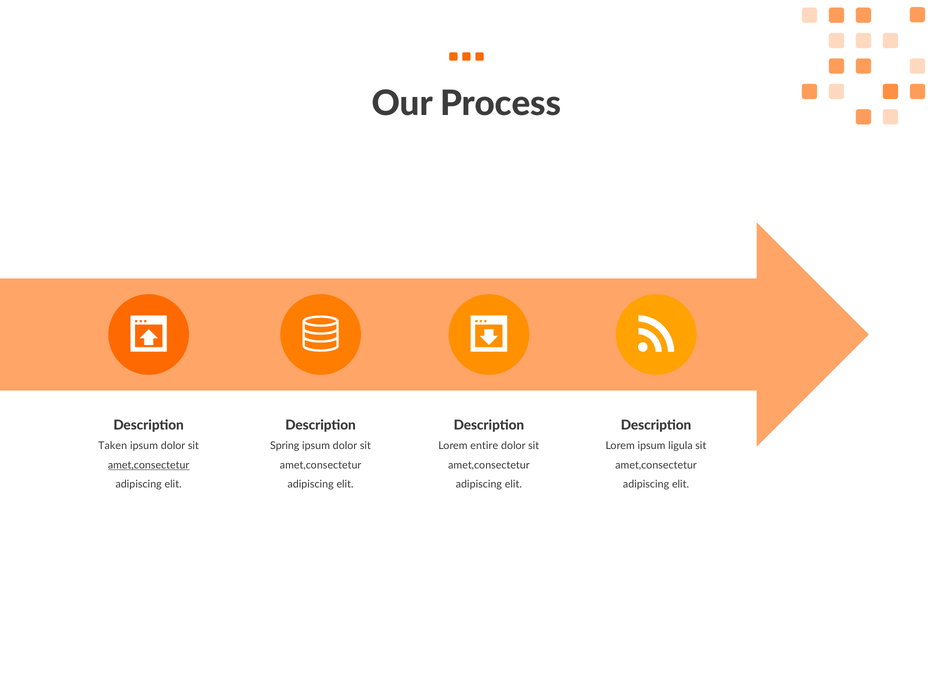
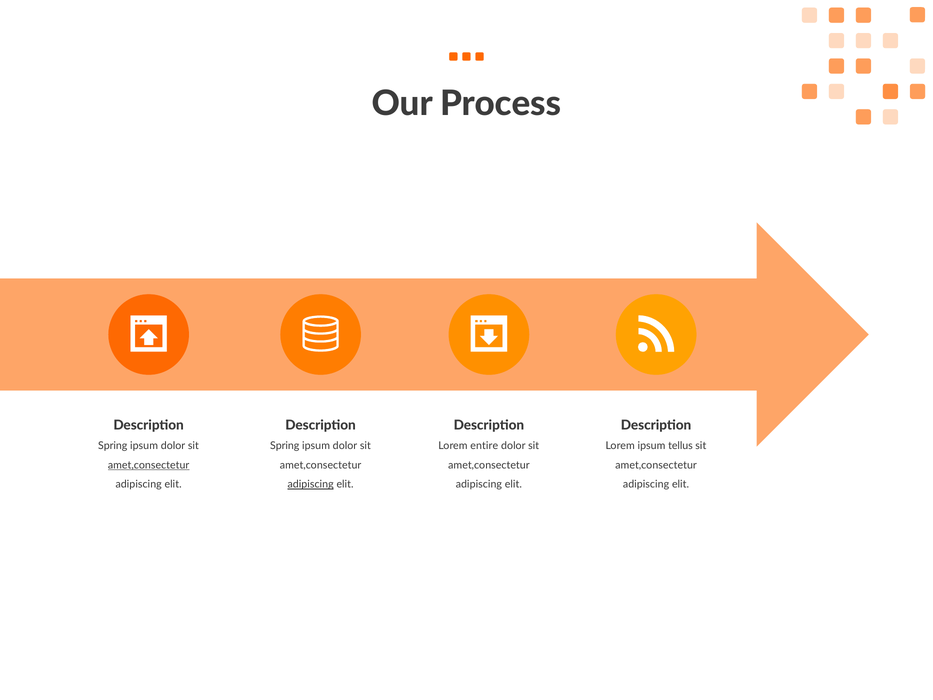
Taken at (113, 446): Taken -> Spring
ligula: ligula -> tellus
adipiscing at (311, 484) underline: none -> present
